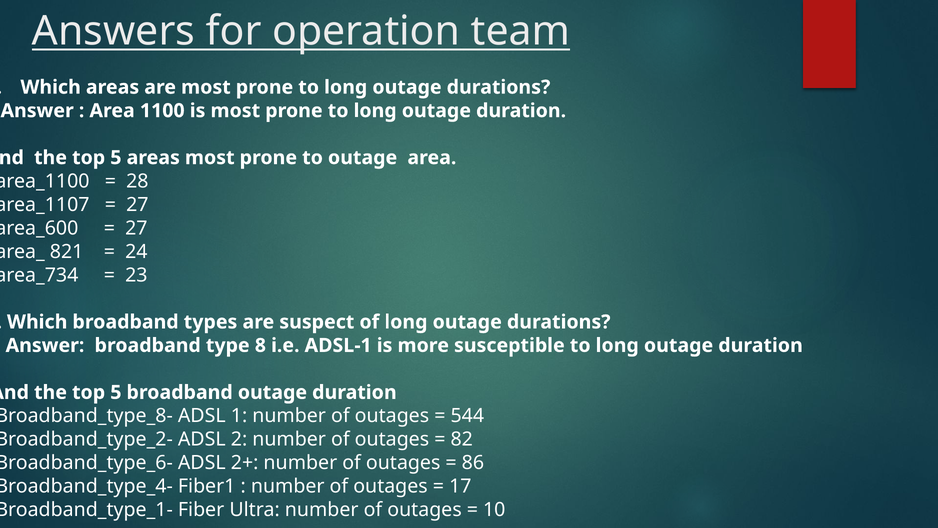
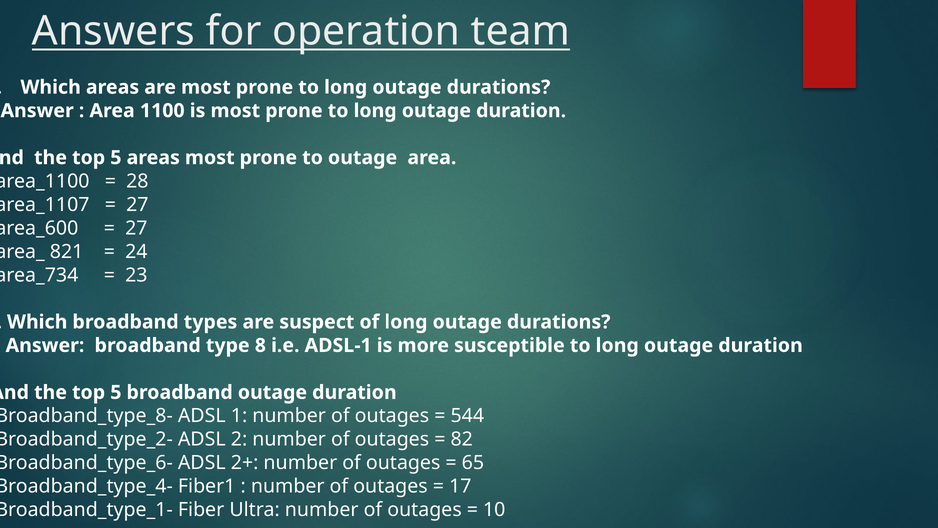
86: 86 -> 65
